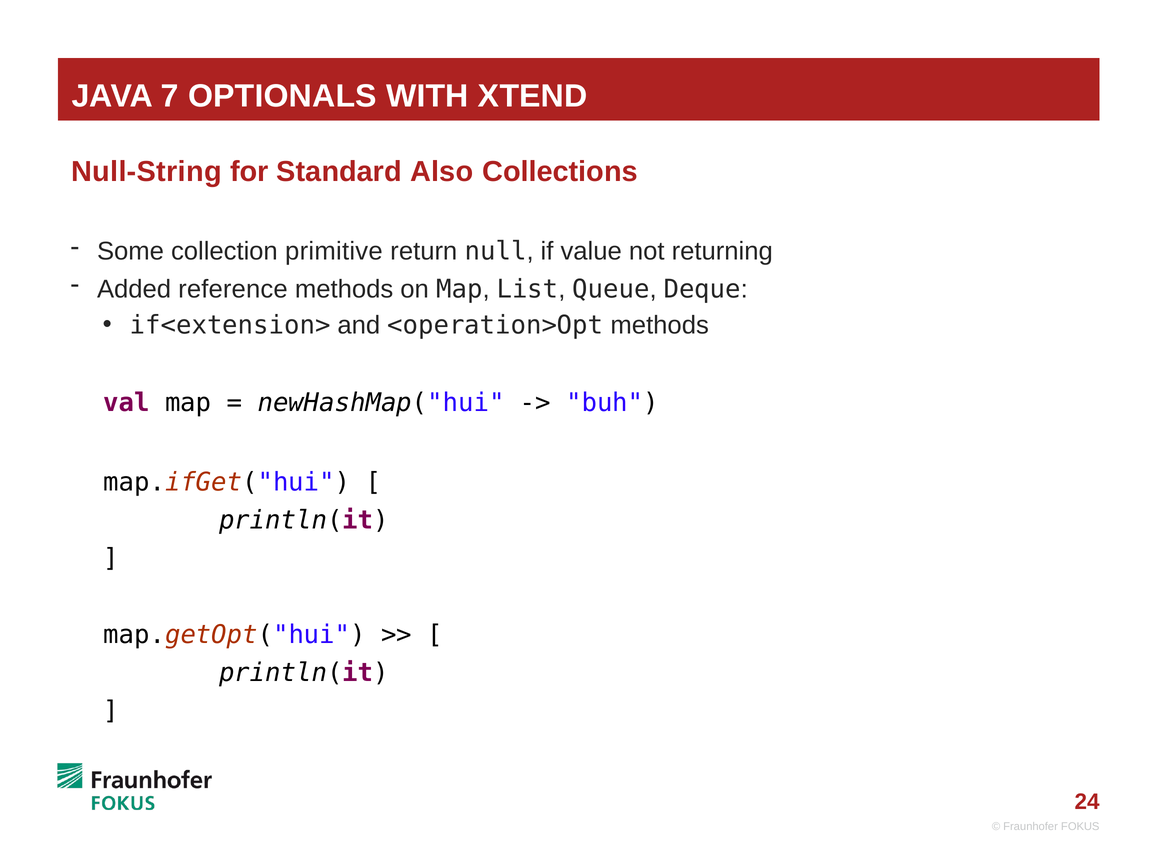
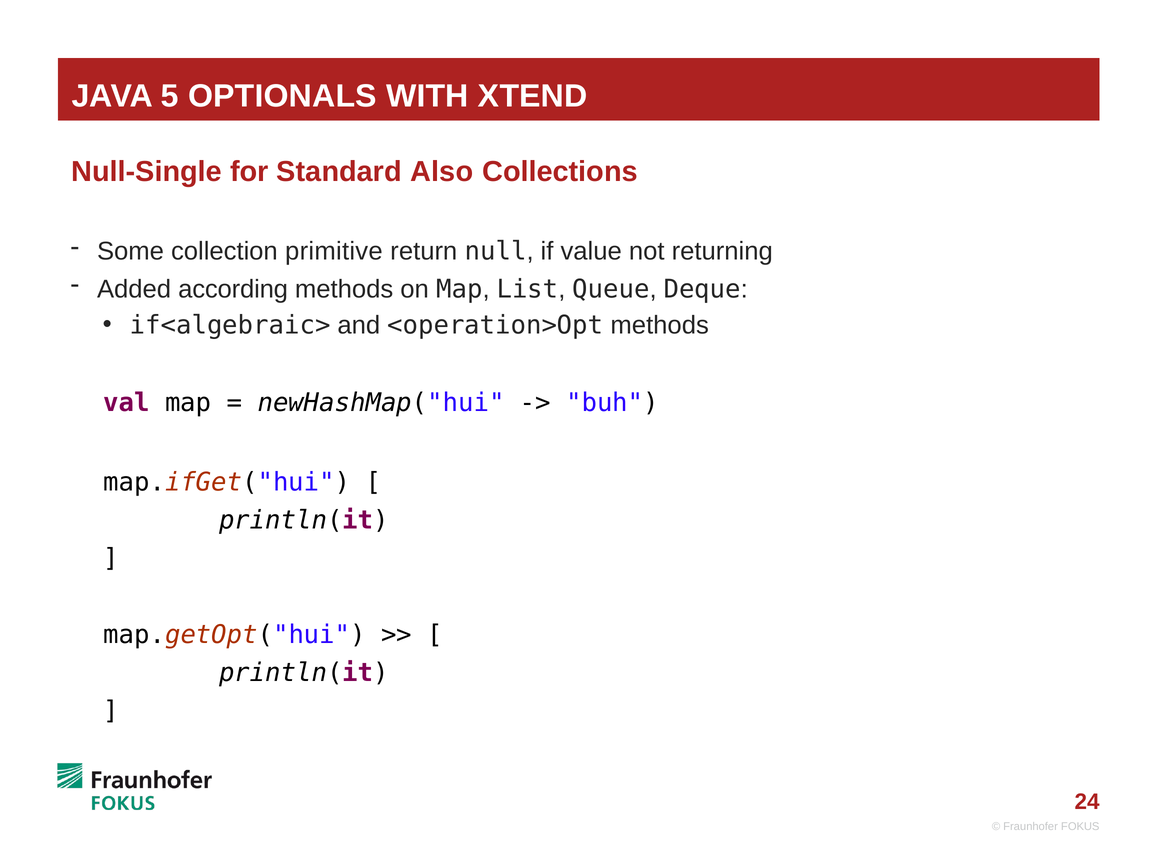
7: 7 -> 5
Null-String: Null-String -> Null-Single
reference: reference -> according
if<extension>: if<extension> -> if<algebraic>
